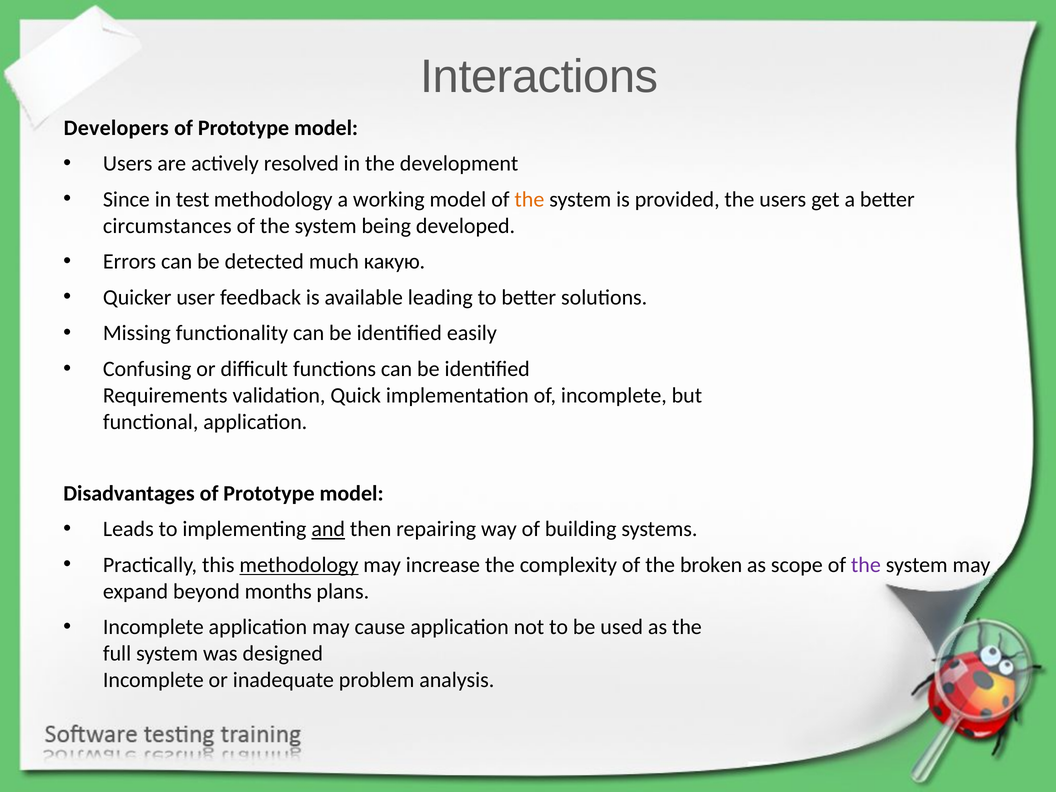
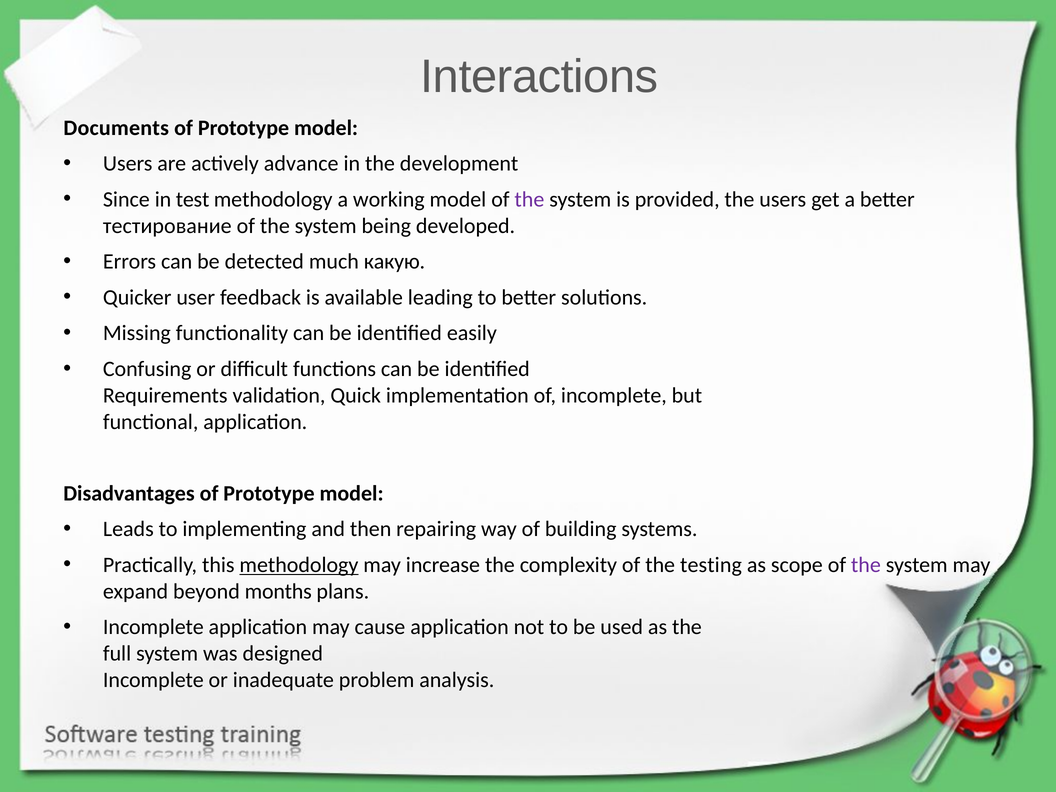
Developers: Developers -> Documents
resolved: resolved -> advance
the at (529, 199) colour: orange -> purple
circumstances: circumstances -> тестирование
and underline: present -> none
broken: broken -> testing
